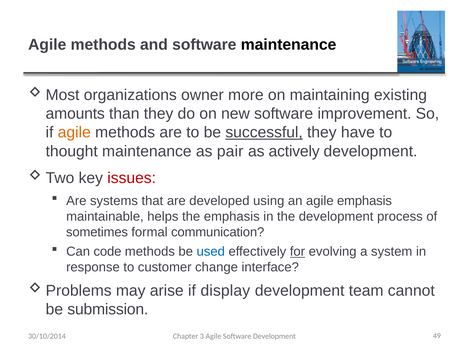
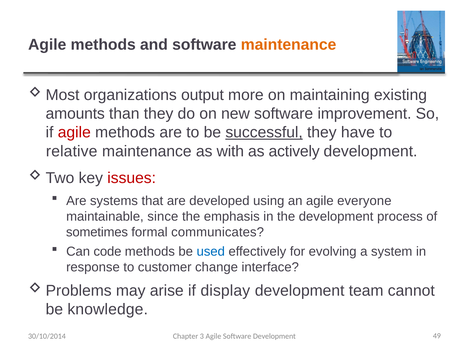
maintenance at (289, 44) colour: black -> orange
owner: owner -> output
agile at (74, 132) colour: orange -> red
thought: thought -> relative
pair: pair -> with
agile emphasis: emphasis -> everyone
helps: helps -> since
communication: communication -> communicates
for underline: present -> none
submission: submission -> knowledge
